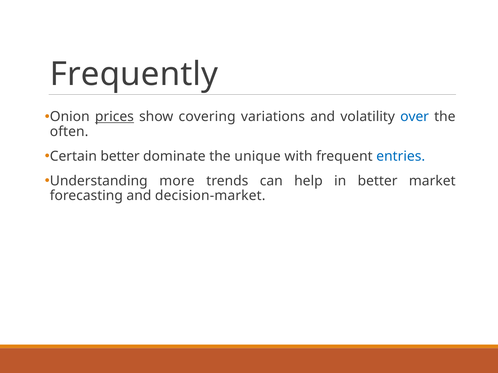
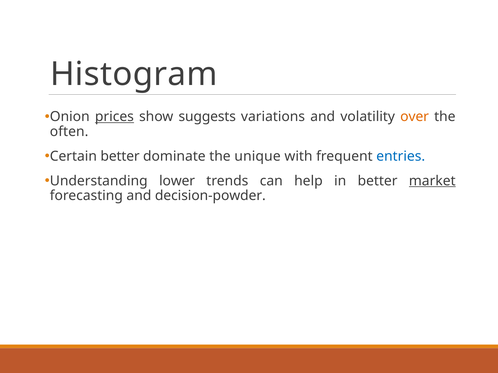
Frequently: Frequently -> Histogram
covering: covering -> suggests
over colour: blue -> orange
more: more -> lower
market underline: none -> present
decision-market: decision-market -> decision-powder
